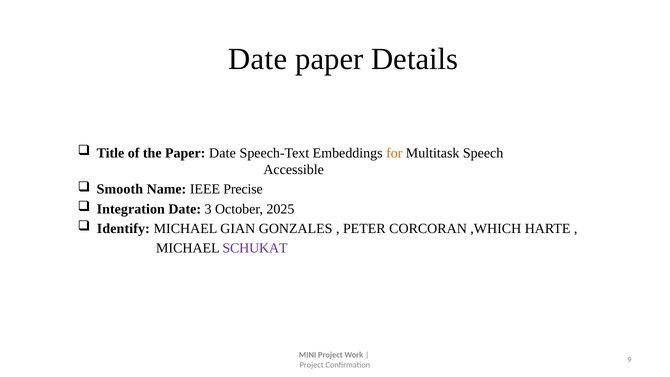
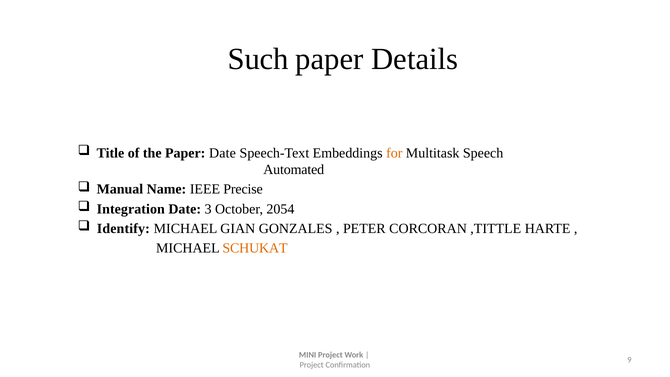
Date at (258, 59): Date -> Such
Accessible: Accessible -> Automated
Smooth: Smooth -> Manual
2025: 2025 -> 2054
,WHICH: ,WHICH -> ,TITTLE
SCHUKAT colour: purple -> orange
